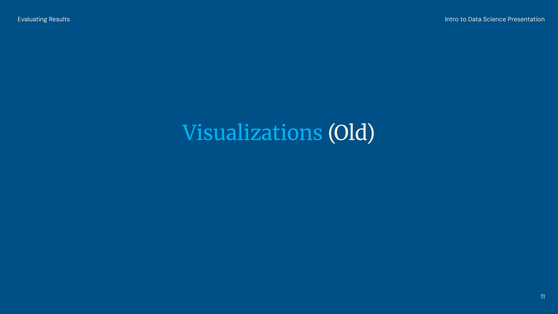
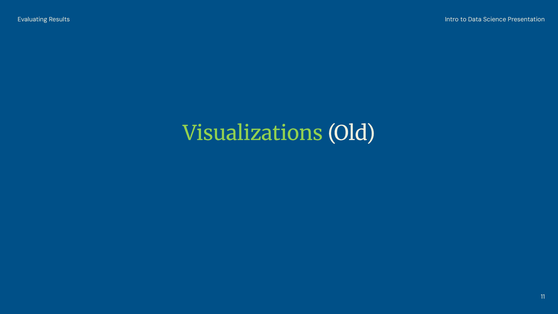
Visualizations colour: light blue -> light green
